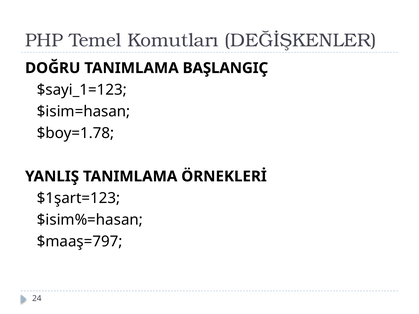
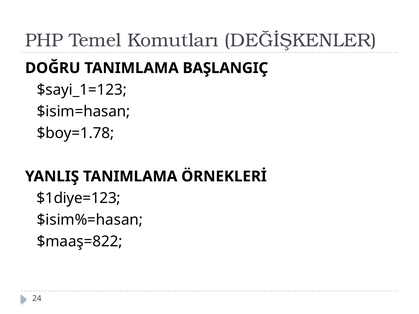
$1şart=123: $1şart=123 -> $1diye=123
$maaş=797: $maaş=797 -> $maaş=822
